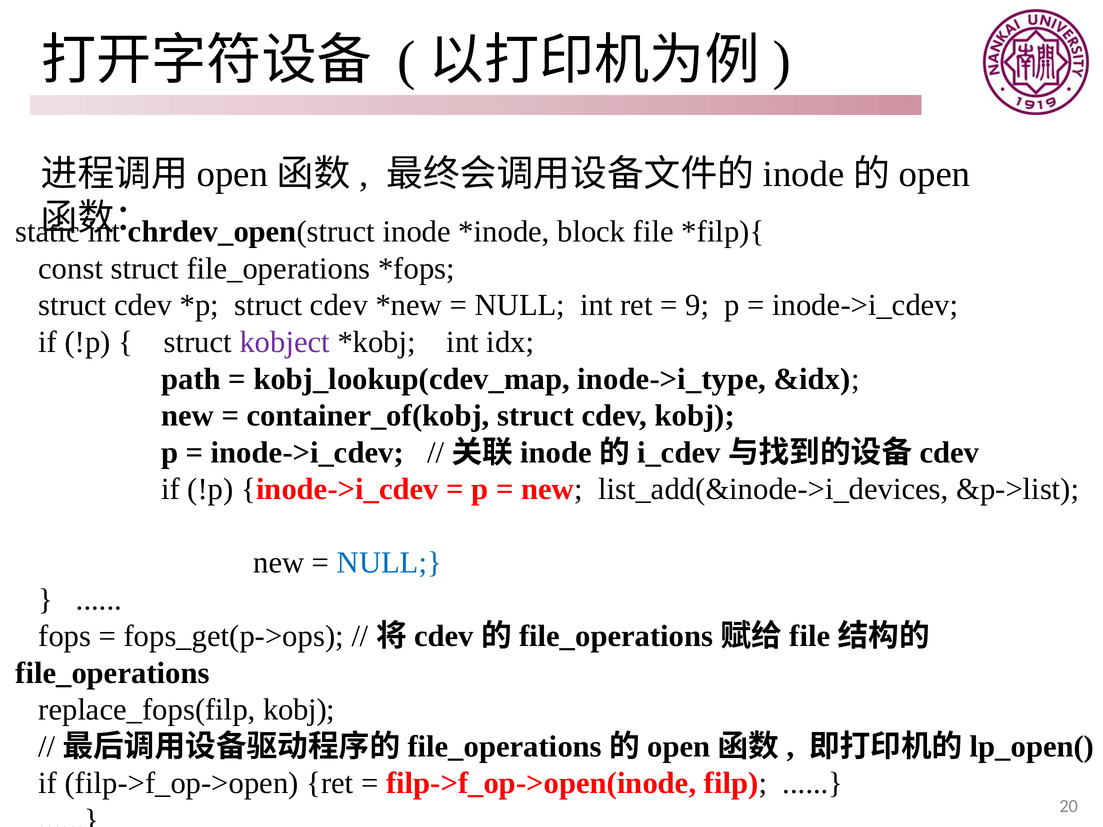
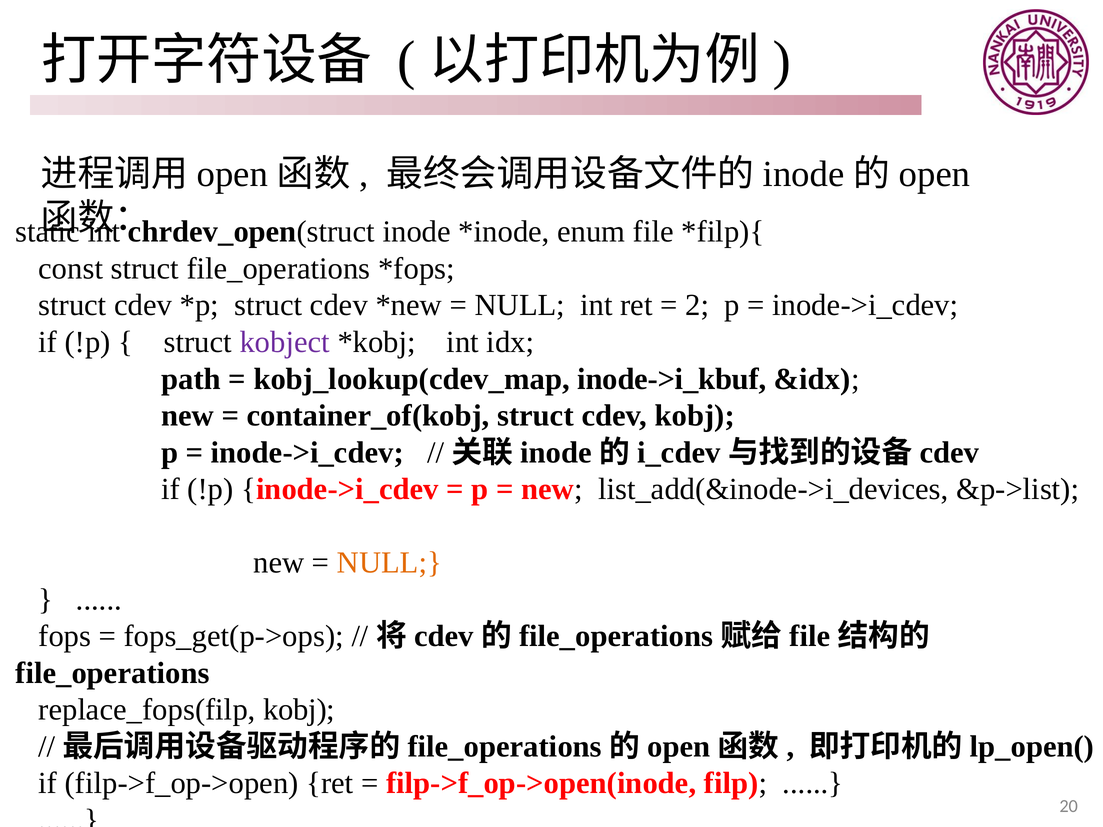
block: block -> enum
9: 9 -> 2
inode->i_type: inode->i_type -> inode->i_kbuf
NULL at (389, 563) colour: blue -> orange
